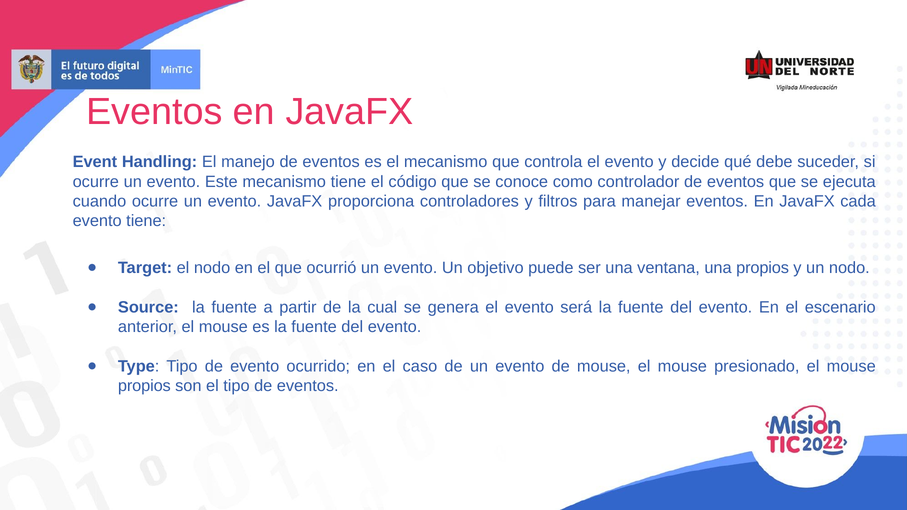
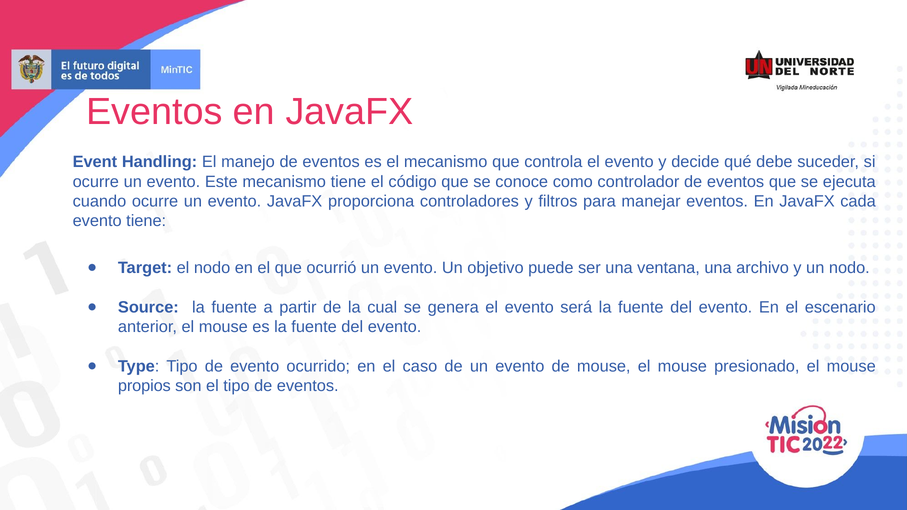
una propios: propios -> archivo
